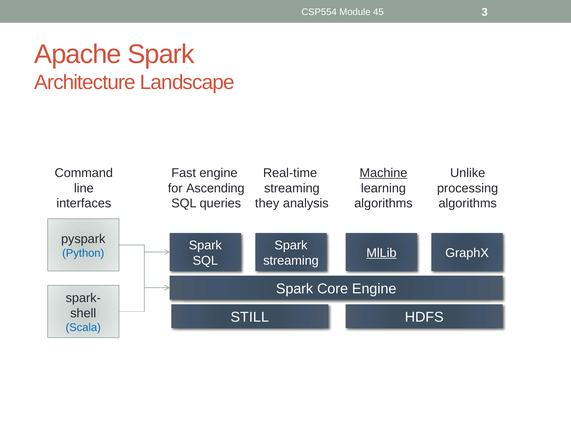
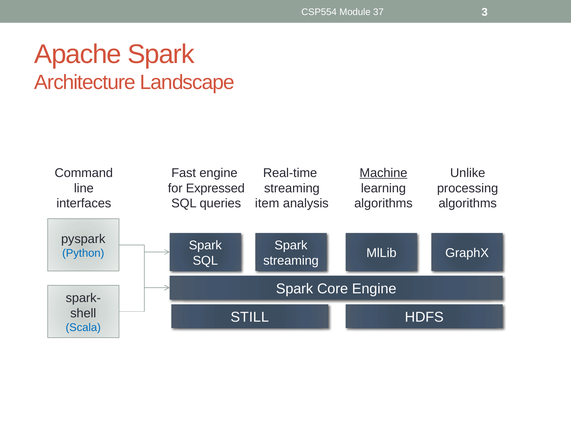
45: 45 -> 37
Ascending: Ascending -> Expressed
they: they -> item
MlLib underline: present -> none
